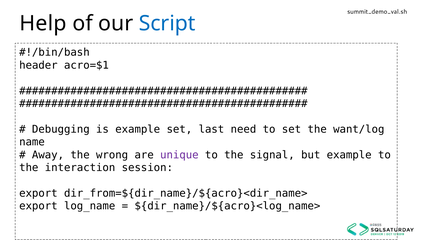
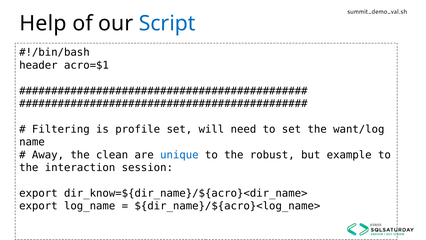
Debugging: Debugging -> Filtering
is example: example -> profile
last: last -> will
wrong: wrong -> clean
unique colour: purple -> blue
signal: signal -> robust
dir_from=${dir_name}/${acro}<dir_name>: dir_from=${dir_name}/${acro}<dir_name> -> dir_know=${dir_name}/${acro}<dir_name>
